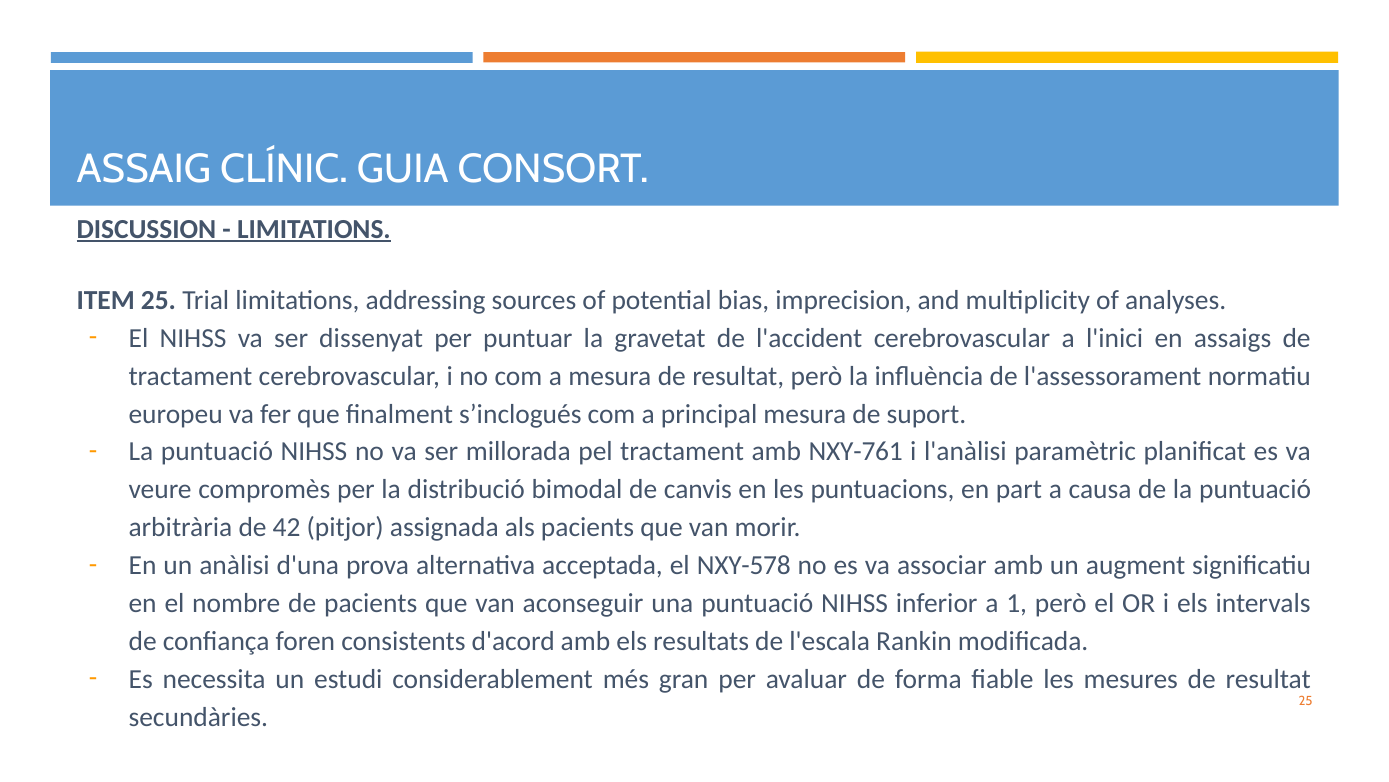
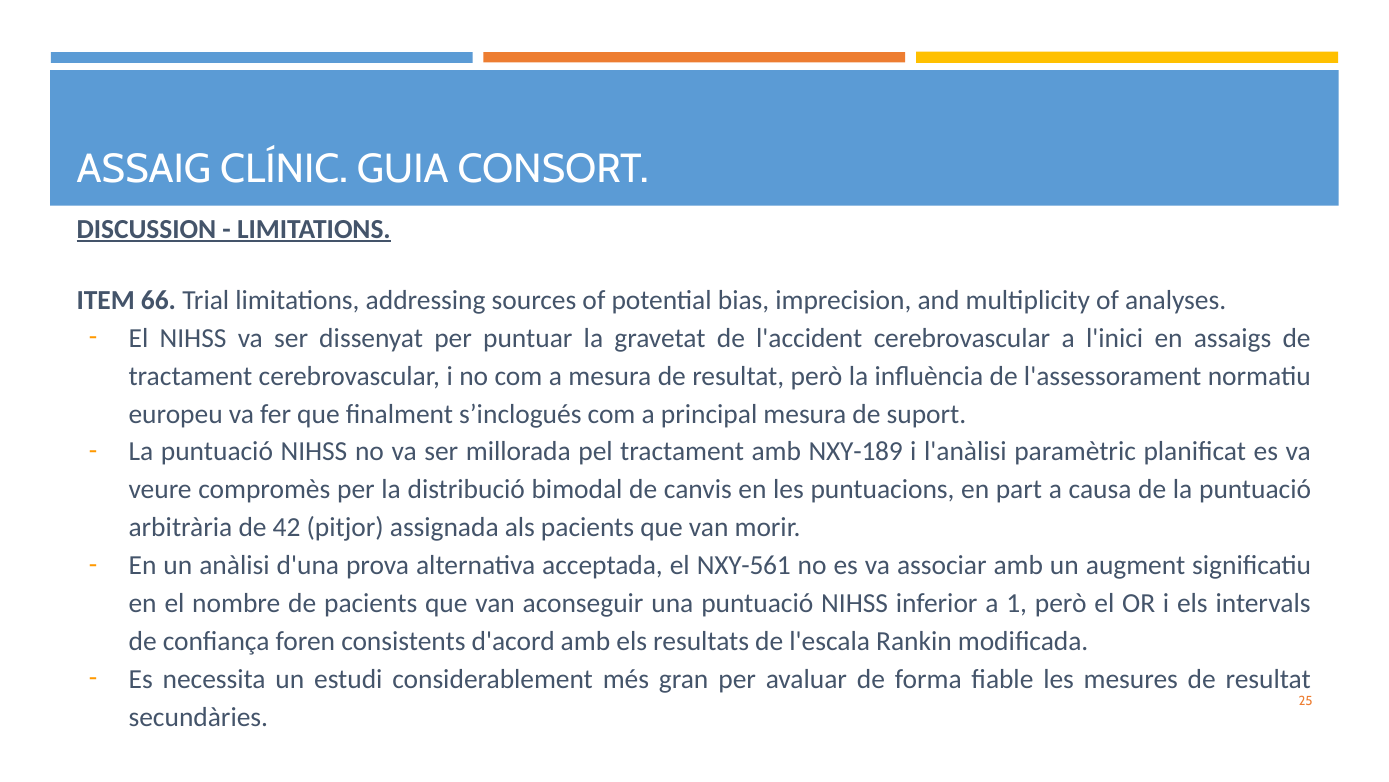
ITEM 25: 25 -> 66
NXY-761: NXY-761 -> NXY-189
NXY-578: NXY-578 -> NXY-561
